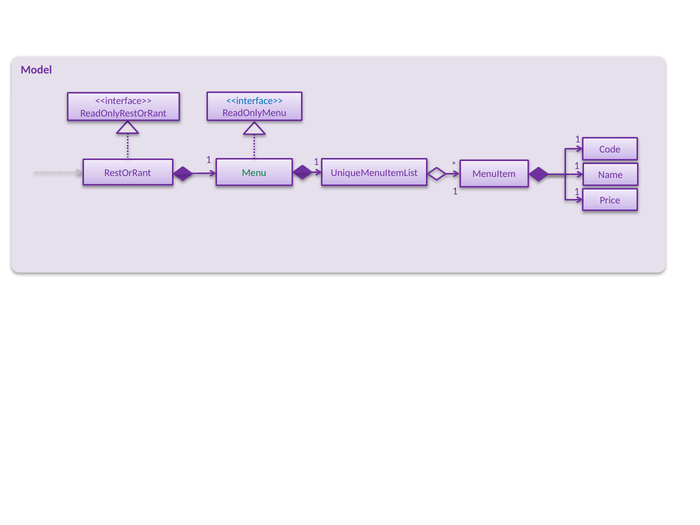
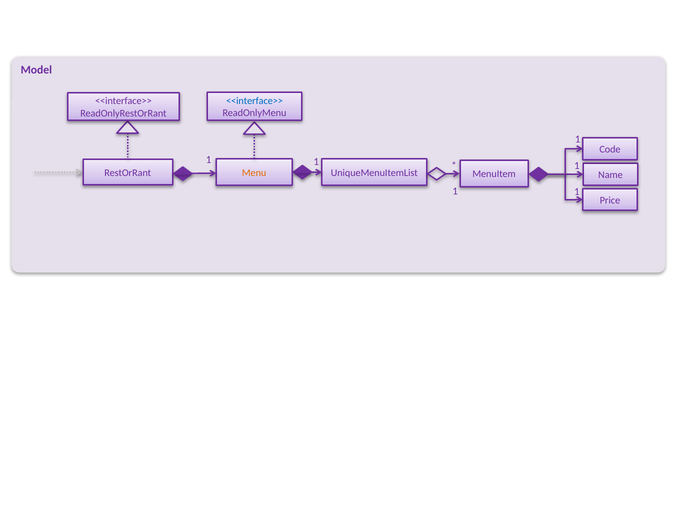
Menu colour: green -> orange
